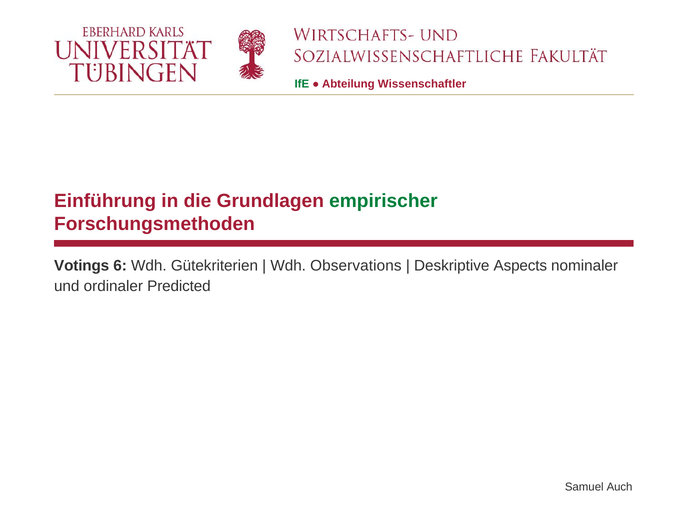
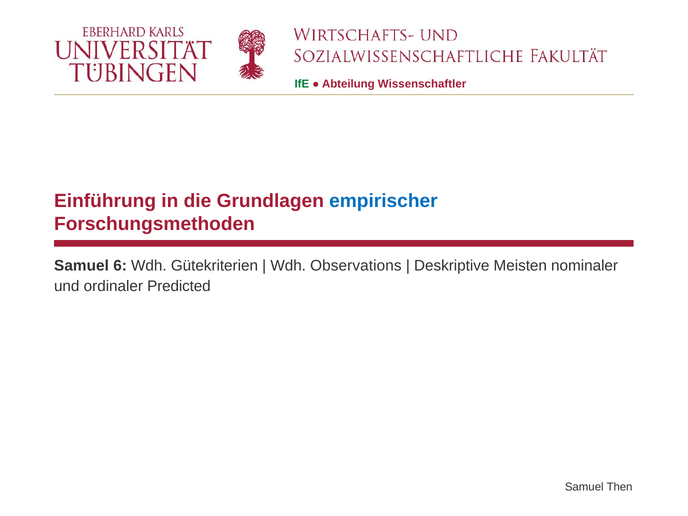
empirischer colour: green -> blue
Votings at (82, 266): Votings -> Samuel
Aspects: Aspects -> Meisten
Auch: Auch -> Then
